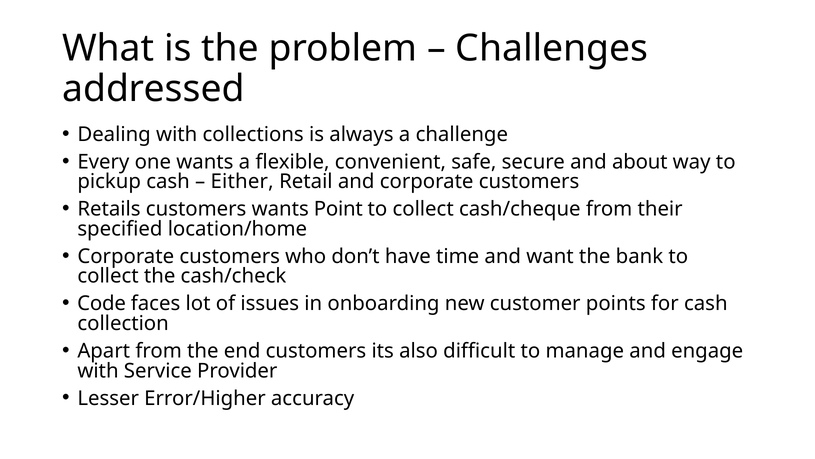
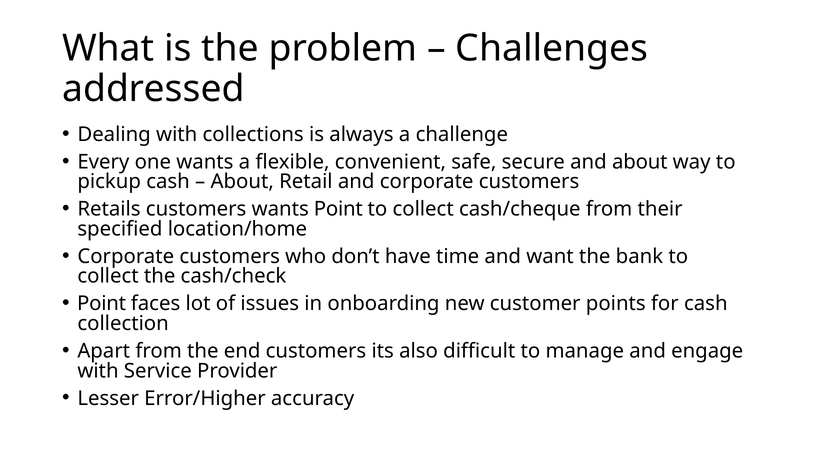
Either at (242, 181): Either -> About
Code at (102, 303): Code -> Point
